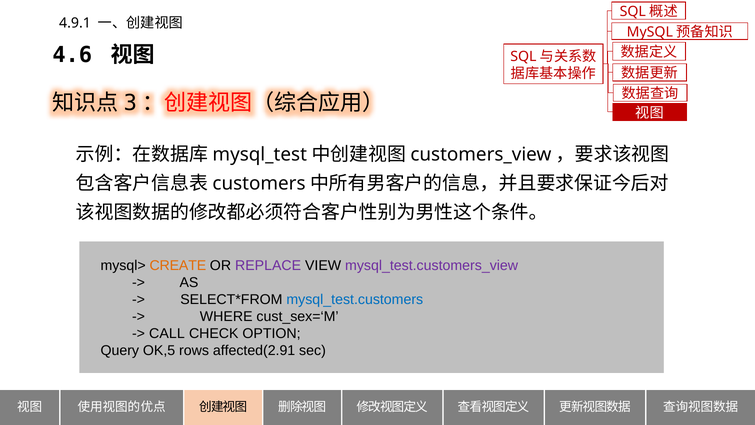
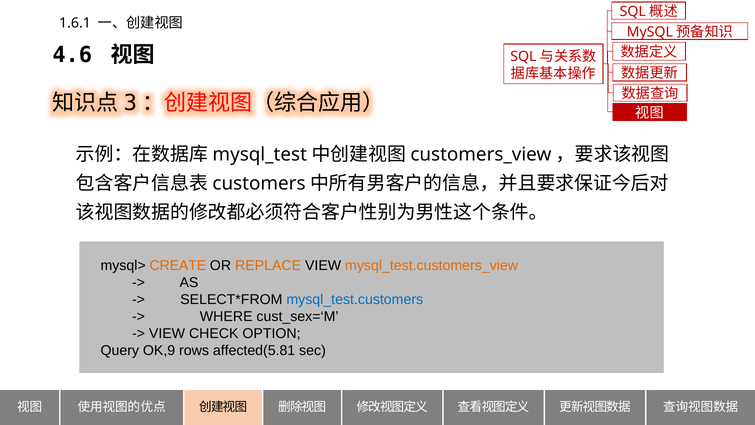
4.9.1: 4.9.1 -> 1.6.1
REPLACE colour: purple -> orange
mysql_test.customers_view colour: purple -> orange
CALL at (167, 333): CALL -> VIEW
OK,5: OK,5 -> OK,9
affected(2.91: affected(2.91 -> affected(5.81
